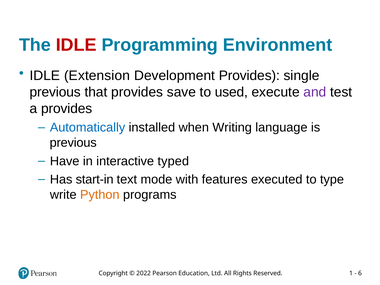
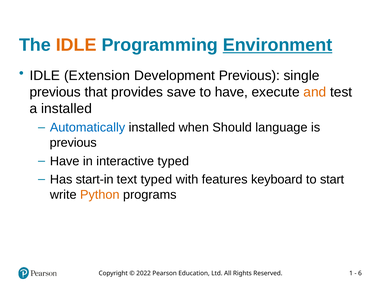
IDLE at (76, 45) colour: red -> orange
Environment underline: none -> present
Development Provides: Provides -> Previous
to used: used -> have
and colour: purple -> orange
a provides: provides -> installed
Writing: Writing -> Should
text mode: mode -> typed
executed: executed -> keyboard
type: type -> start
